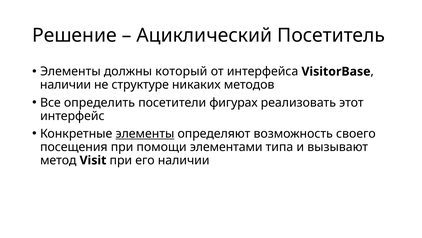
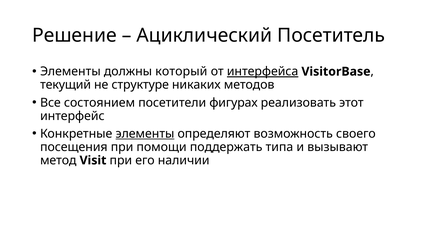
интерфейса underline: none -> present
наличии at (66, 85): наличии -> текущий
определить: определить -> состоянием
элементами: элементами -> поддержать
